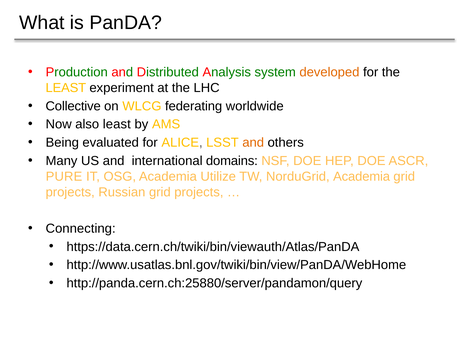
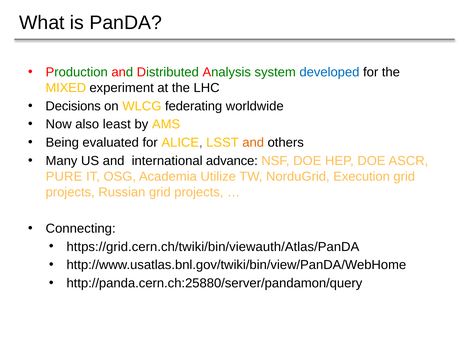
developed colour: orange -> blue
LEAST at (66, 88): LEAST -> MIXED
Collective: Collective -> Decisions
domains: domains -> advance
NorduGrid Academia: Academia -> Execution
https://data.cern.ch/twiki/bin/viewauth/Atlas/PanDA: https://data.cern.ch/twiki/bin/viewauth/Atlas/PanDA -> https://grid.cern.ch/twiki/bin/viewauth/Atlas/PanDA
